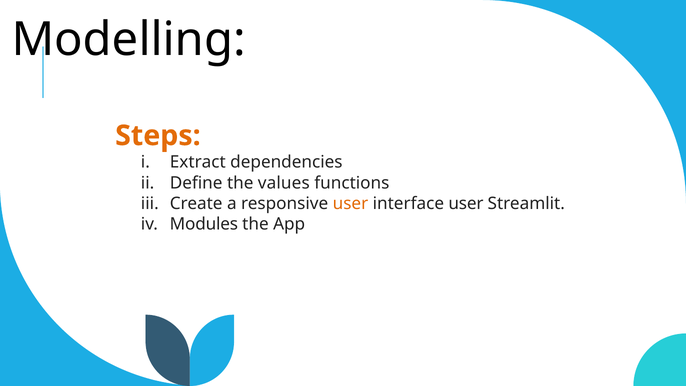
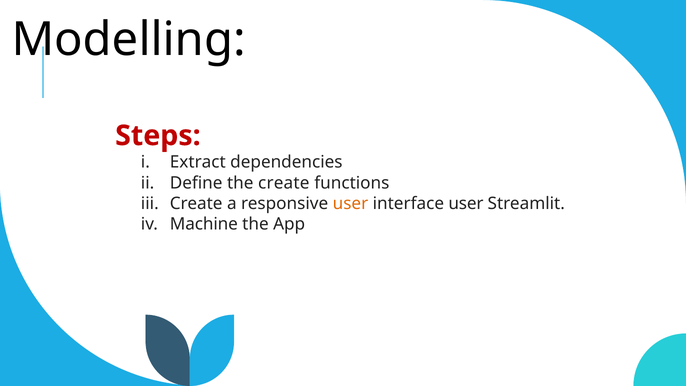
Steps colour: orange -> red
the values: values -> create
Modules: Modules -> Machine
